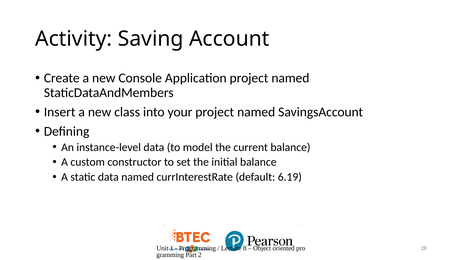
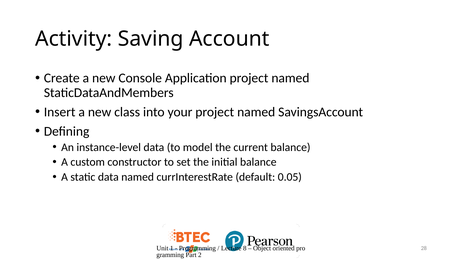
6.19: 6.19 -> 0.05
